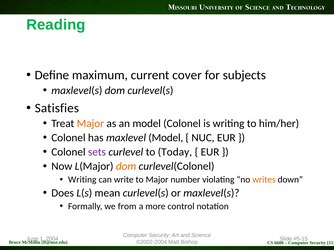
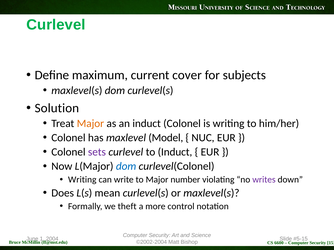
Reading at (56, 25): Reading -> Curlevel
Satisfies: Satisfies -> Solution
an model: model -> induct
to Today: Today -> Induct
dom at (126, 167) colour: orange -> blue
writes colour: orange -> purple
from: from -> theft
